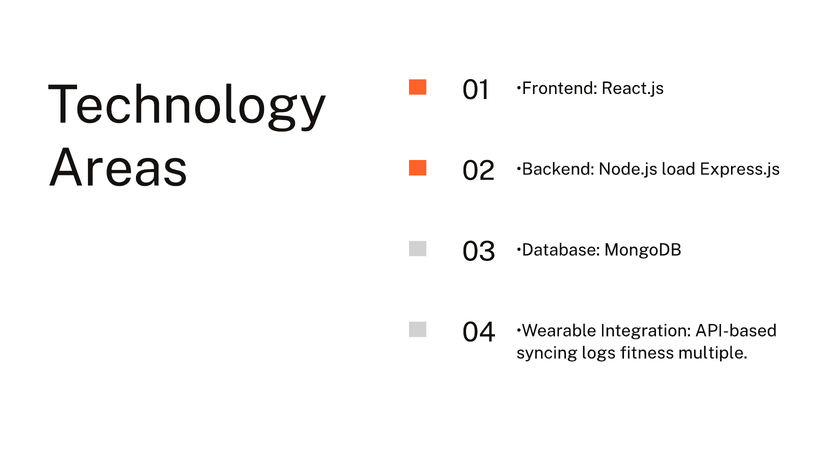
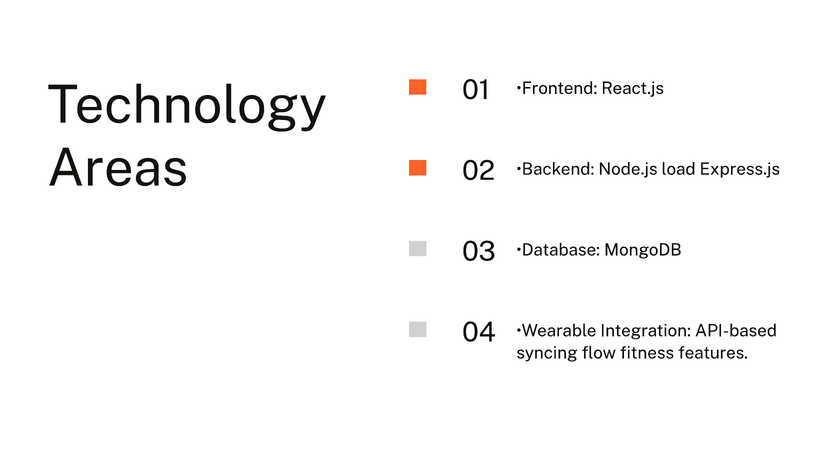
logs: logs -> flow
multiple: multiple -> features
